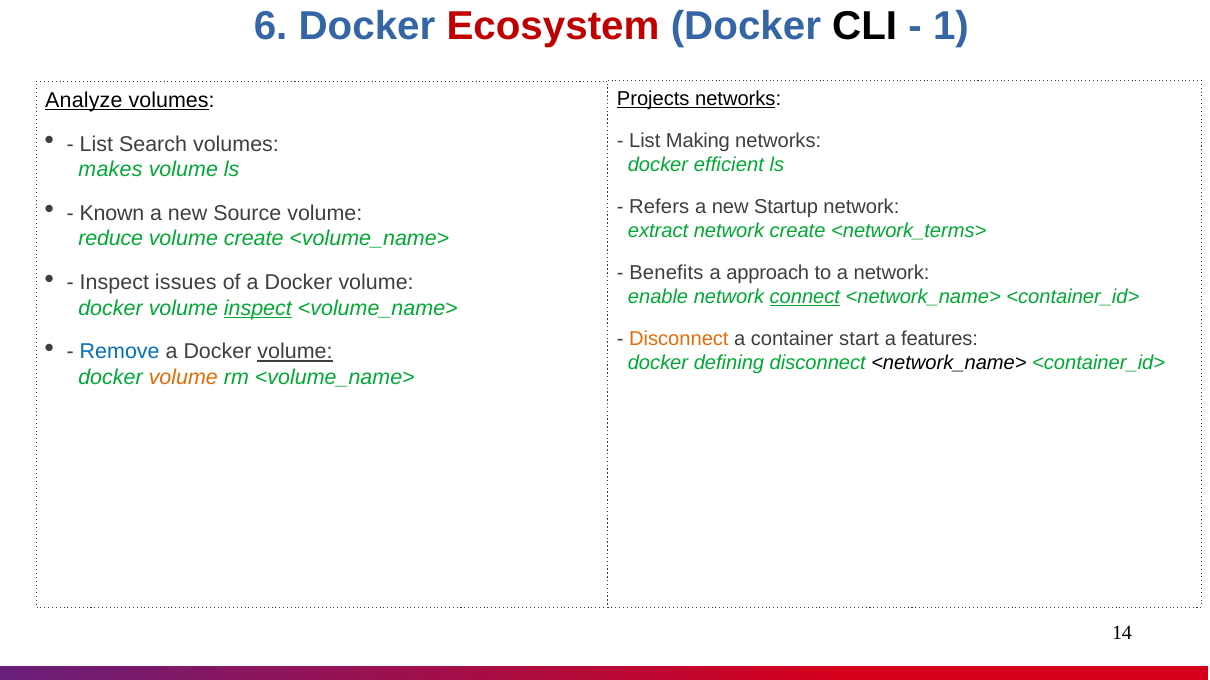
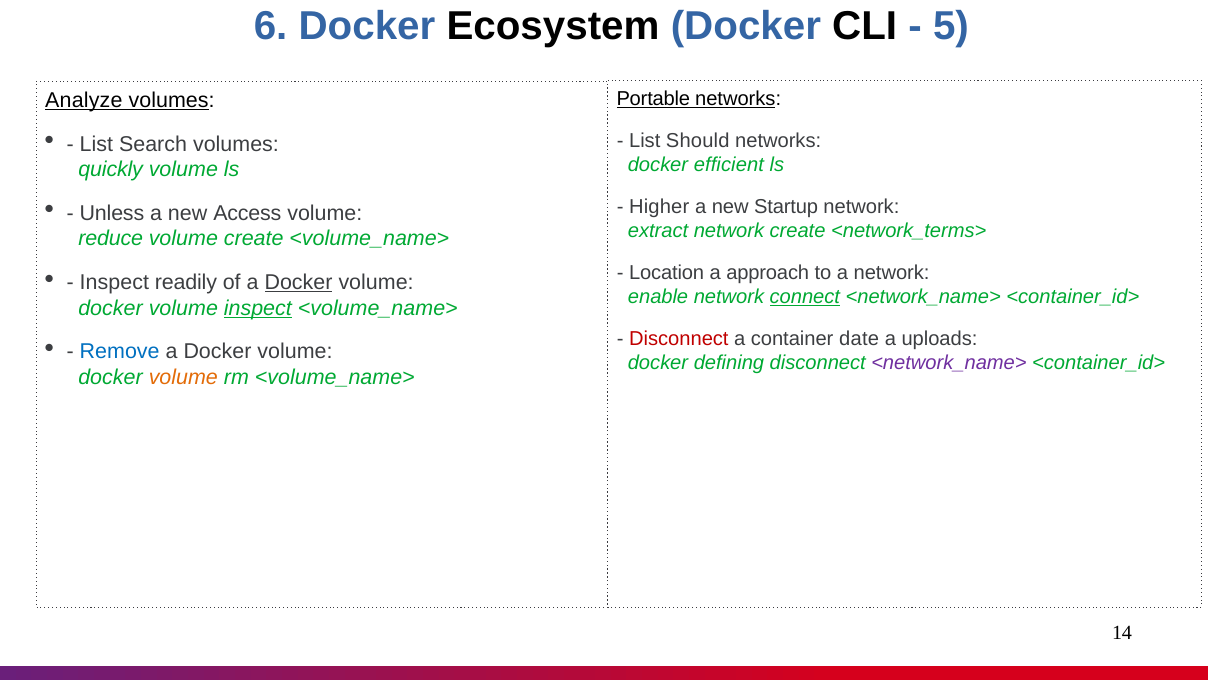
Ecosystem colour: red -> black
1: 1 -> 5
Projects: Projects -> Portable
Making: Making -> Should
makes: makes -> quickly
Refers: Refers -> Higher
Known: Known -> Unless
Source: Source -> Access
Benefits: Benefits -> Location
issues: issues -> readily
Docker at (299, 283) underline: none -> present
Disconnect at (679, 339) colour: orange -> red
start: start -> date
features: features -> uploads
volume at (295, 352) underline: present -> none
<network_name> at (949, 364) colour: black -> purple
